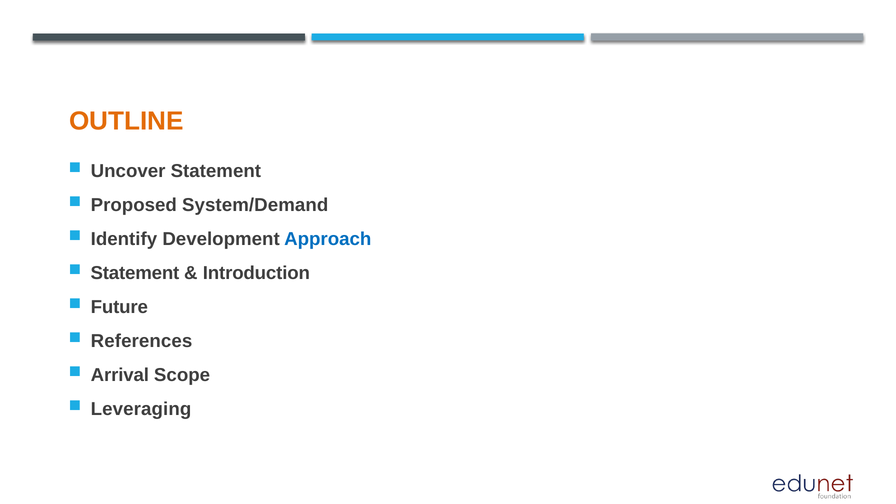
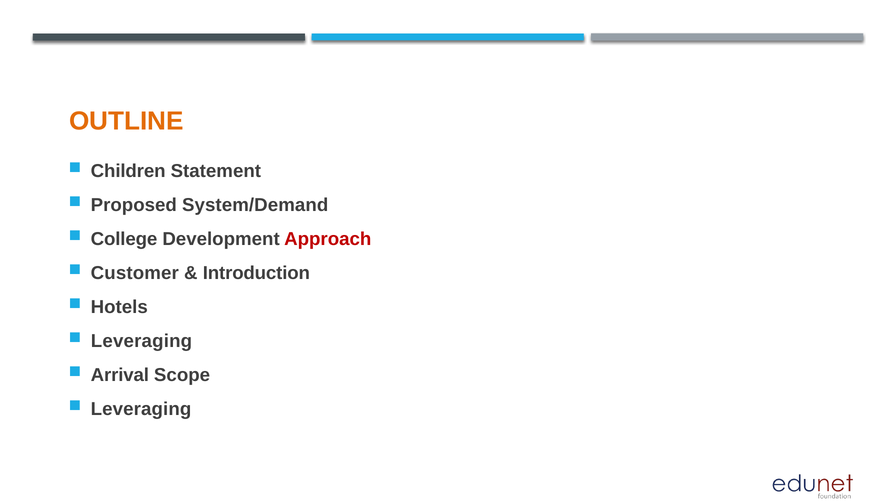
Uncover: Uncover -> Children
Identify: Identify -> College
Approach colour: blue -> red
Statement at (135, 273): Statement -> Customer
Future: Future -> Hotels
References at (142, 341): References -> Leveraging
